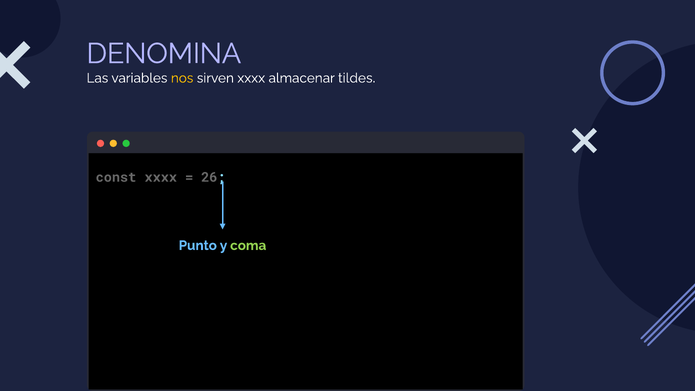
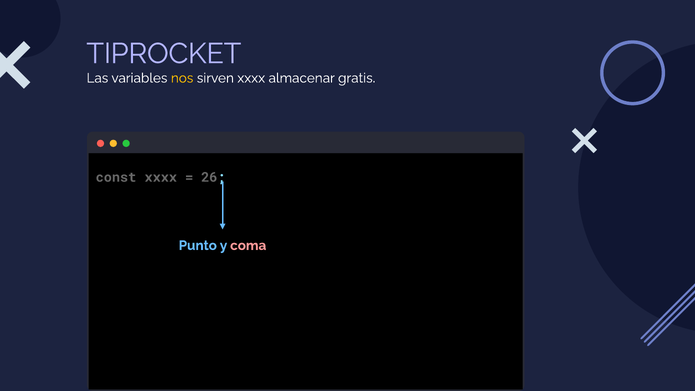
DENOMINA: DENOMINA -> TIPROCKET
tildes: tildes -> gratis
coma colour: light green -> pink
